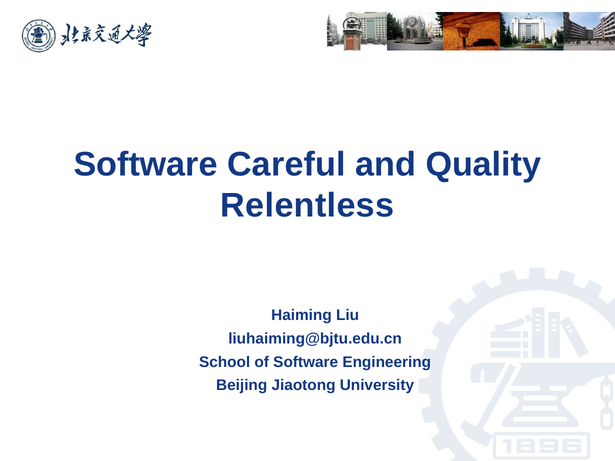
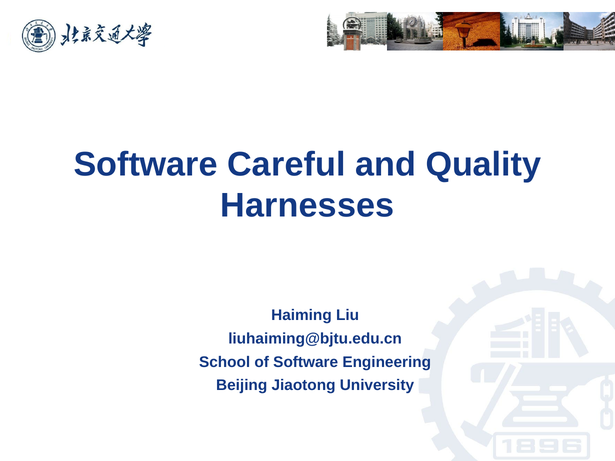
Relentless: Relentless -> Harnesses
